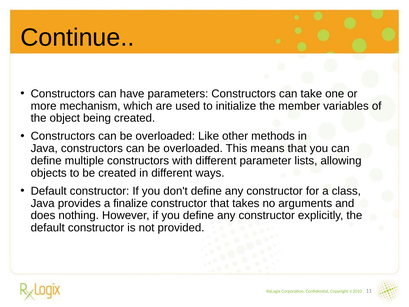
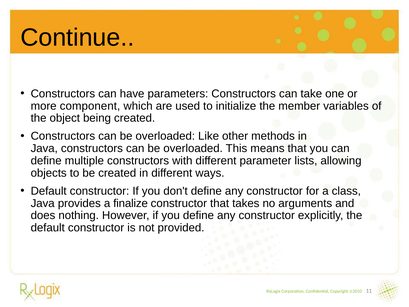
mechanism: mechanism -> component
